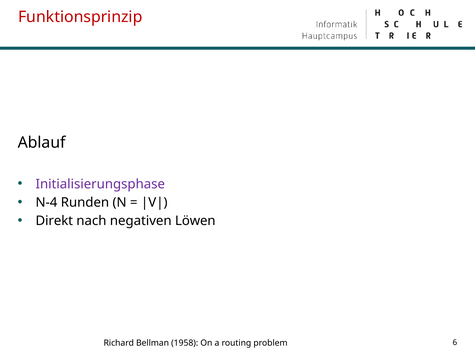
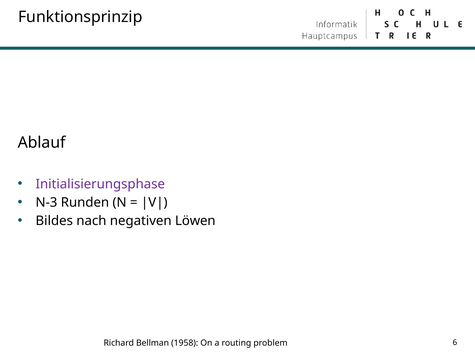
Funktionsprinzip colour: red -> black
N-4: N-4 -> N-3
Direkt: Direkt -> Bildes
